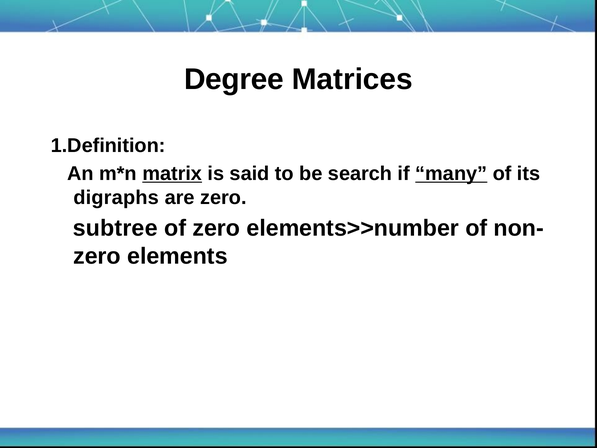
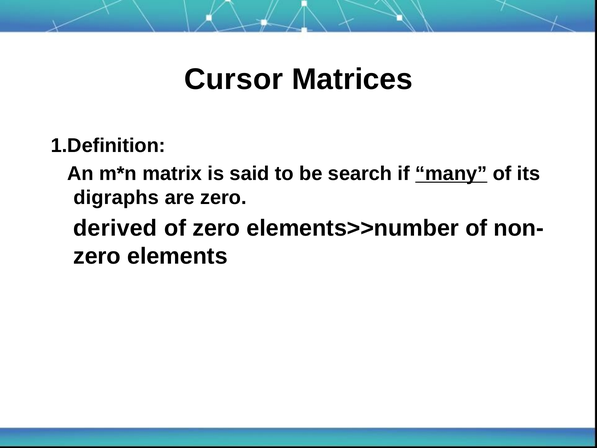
Degree: Degree -> Cursor
matrix underline: present -> none
subtree: subtree -> derived
